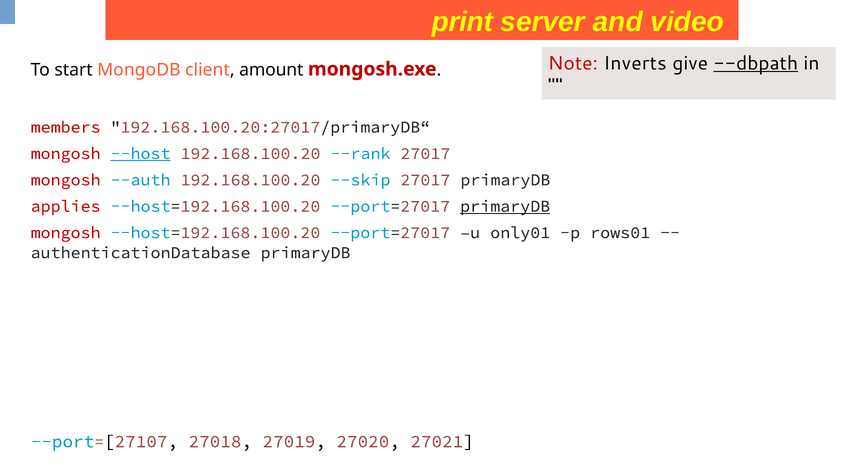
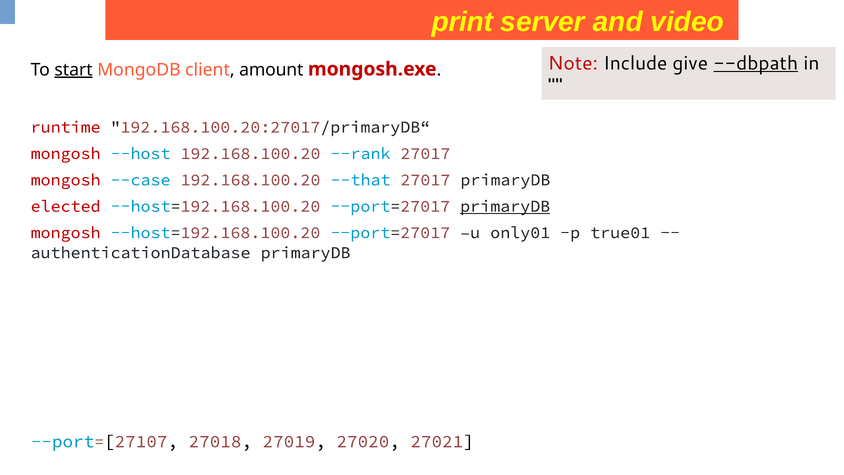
Inverts: Inverts -> Include
start underline: none -> present
members: members -> runtime
--host underline: present -> none
--auth: --auth -> --case
--skip: --skip -> --that
applies: applies -> elected
rows01: rows01 -> true01
